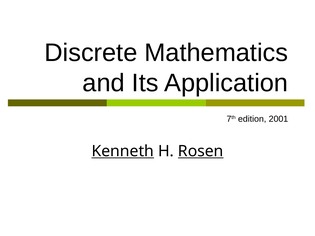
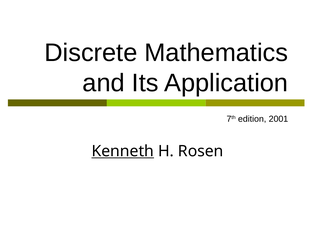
Rosen underline: present -> none
